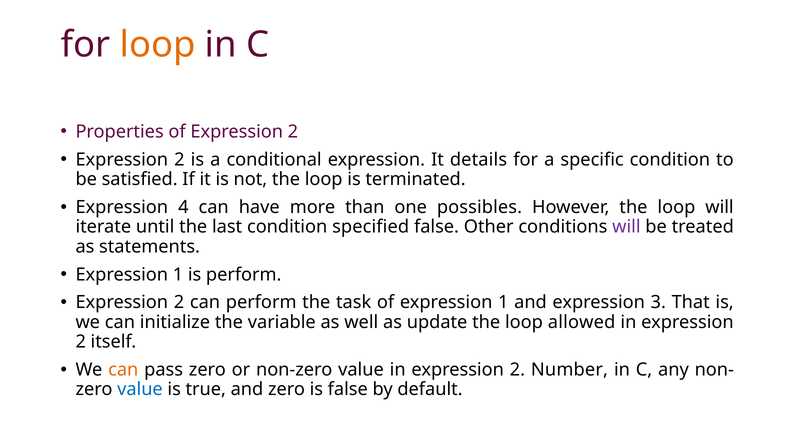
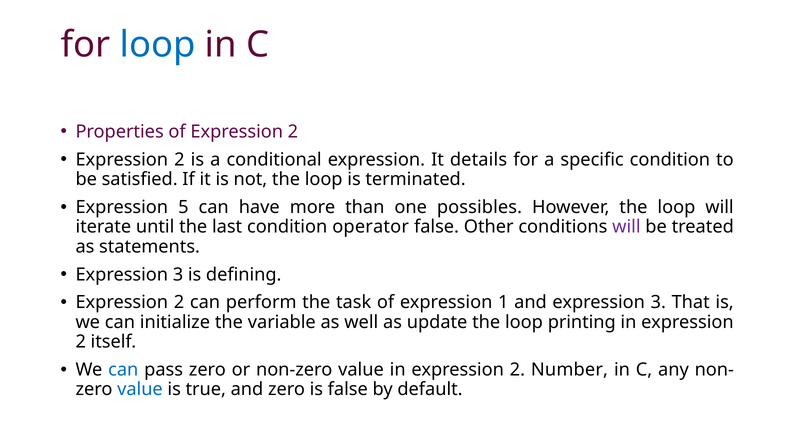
loop at (158, 45) colour: orange -> blue
4: 4 -> 5
specified: specified -> operator
1 at (178, 275): 1 -> 3
is perform: perform -> defining
allowed: allowed -> printing
can at (123, 370) colour: orange -> blue
